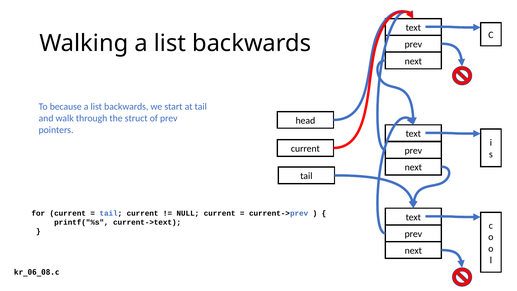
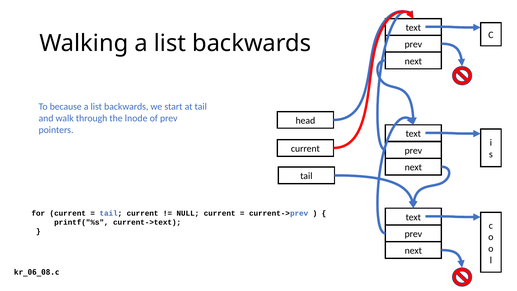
struct: struct -> lnode
